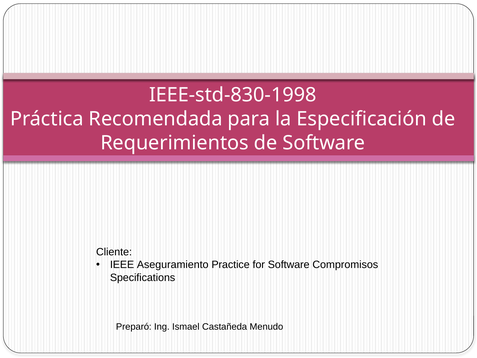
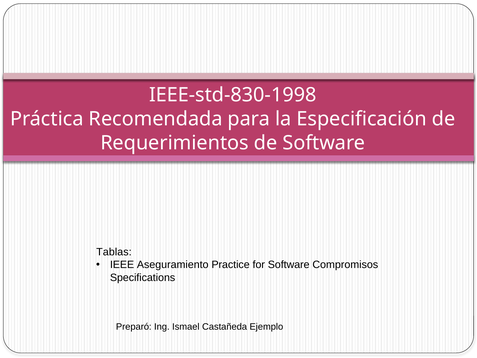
Cliente: Cliente -> Tablas
Menudo: Menudo -> Ejemplo
